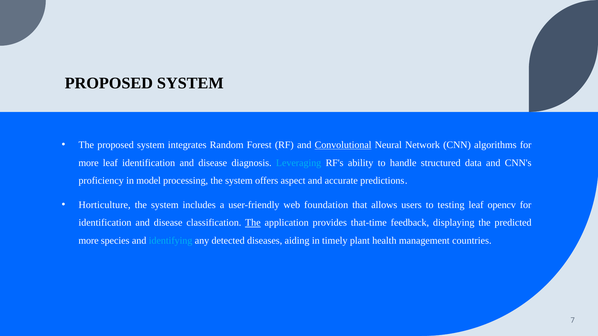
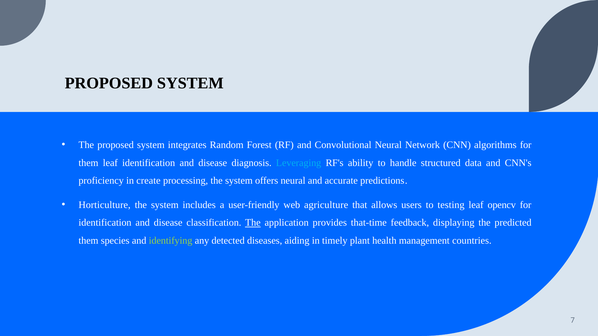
Convolutional underline: present -> none
more at (89, 163): more -> them
model: model -> create
offers aspect: aspect -> neural
foundation: foundation -> agriculture
more at (89, 241): more -> them
identifying colour: light blue -> light green
